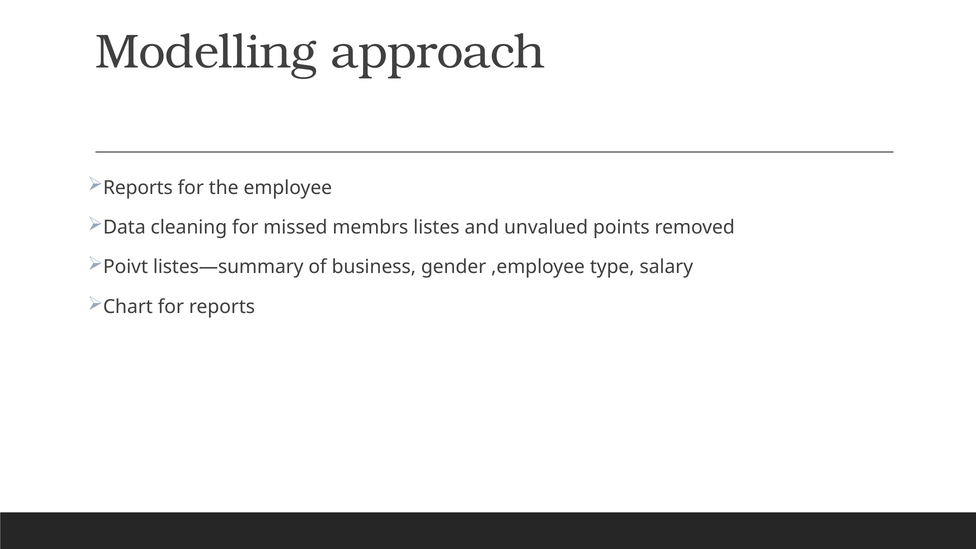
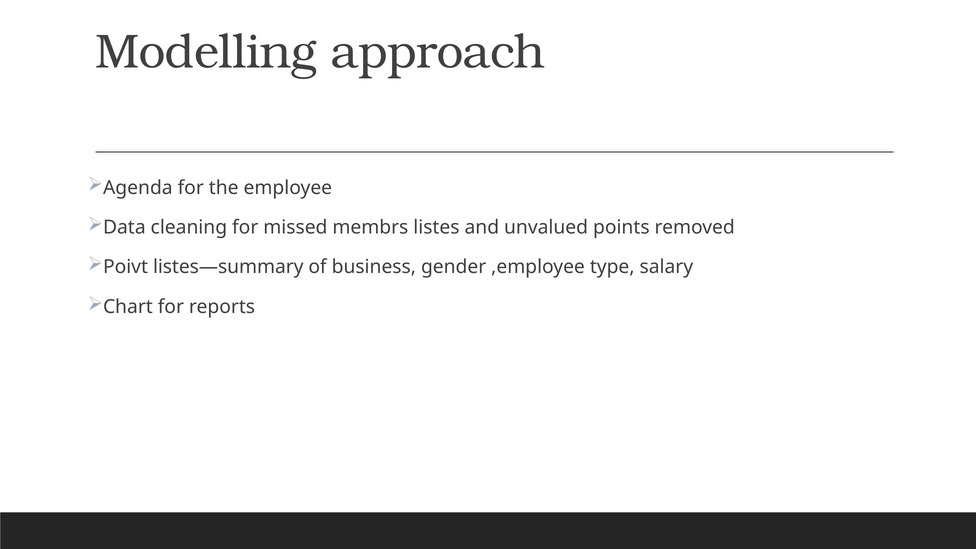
Reports at (138, 188): Reports -> Agenda
